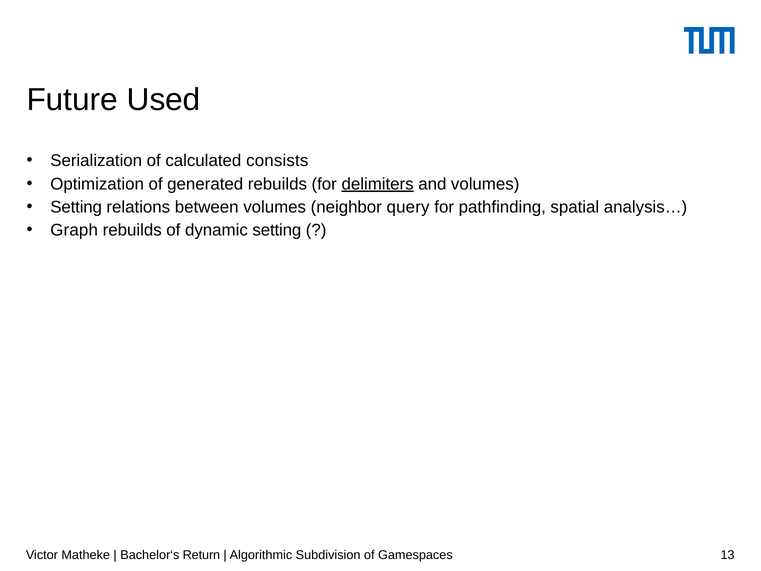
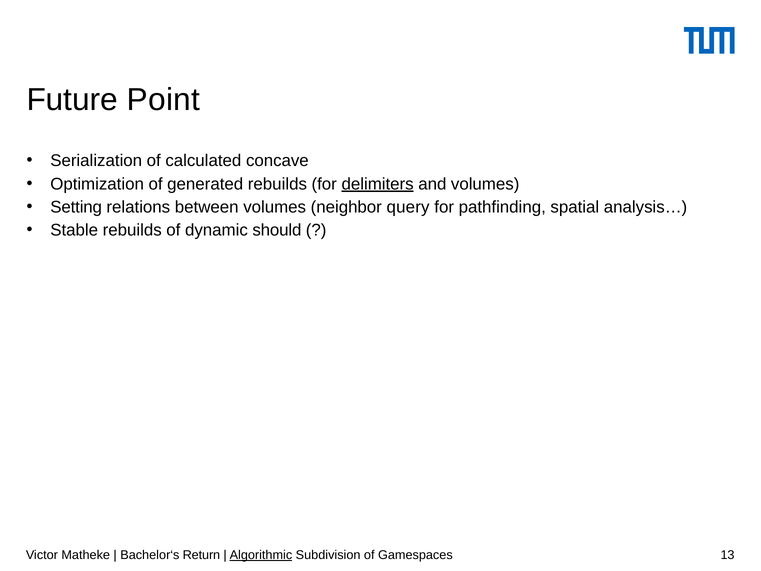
Used: Used -> Point
consists: consists -> concave
Graph: Graph -> Stable
dynamic setting: setting -> should
Algorithmic underline: none -> present
